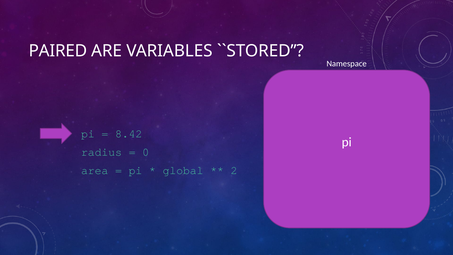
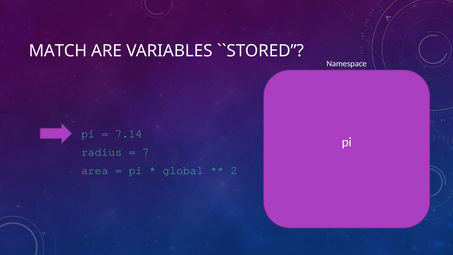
PAIRED: PAIRED -> MATCH
8.42: 8.42 -> 7.14
0: 0 -> 7
